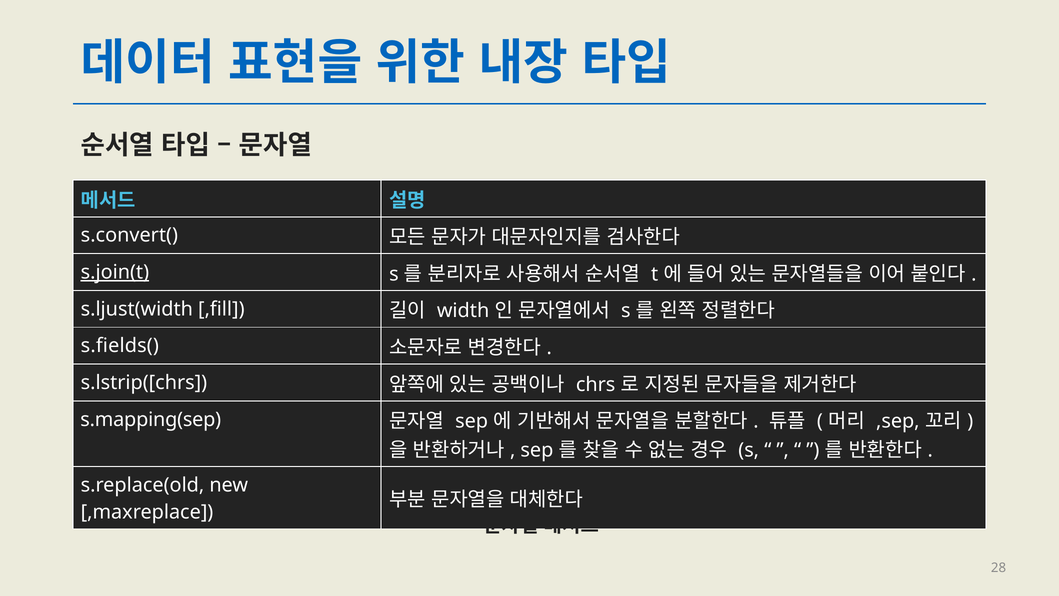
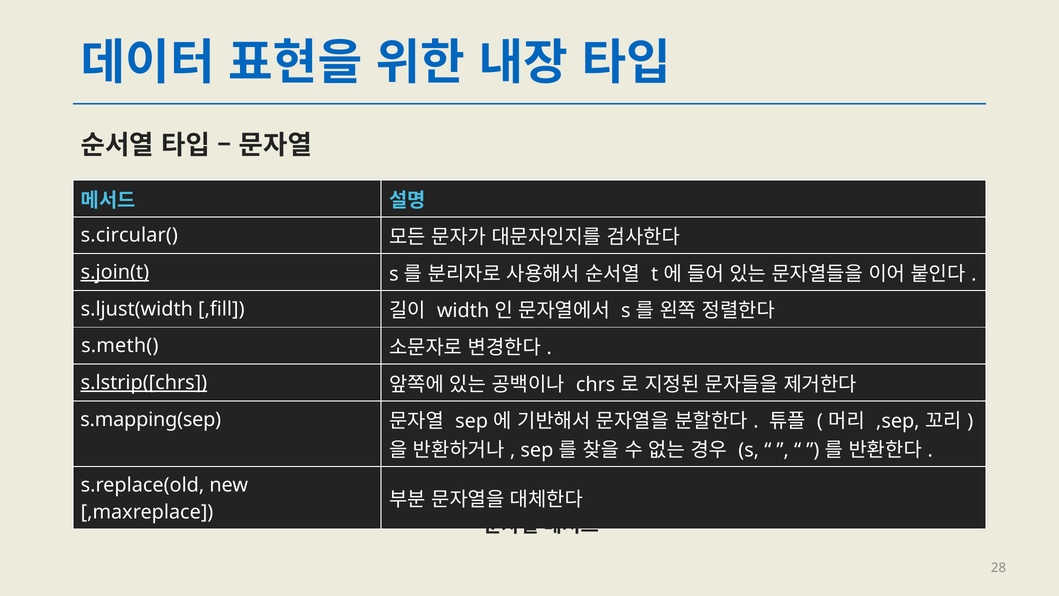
s.convert(: s.convert( -> s.circular(
s.fields(: s.fields( -> s.meth(
s.lstrip([chrs underline: none -> present
